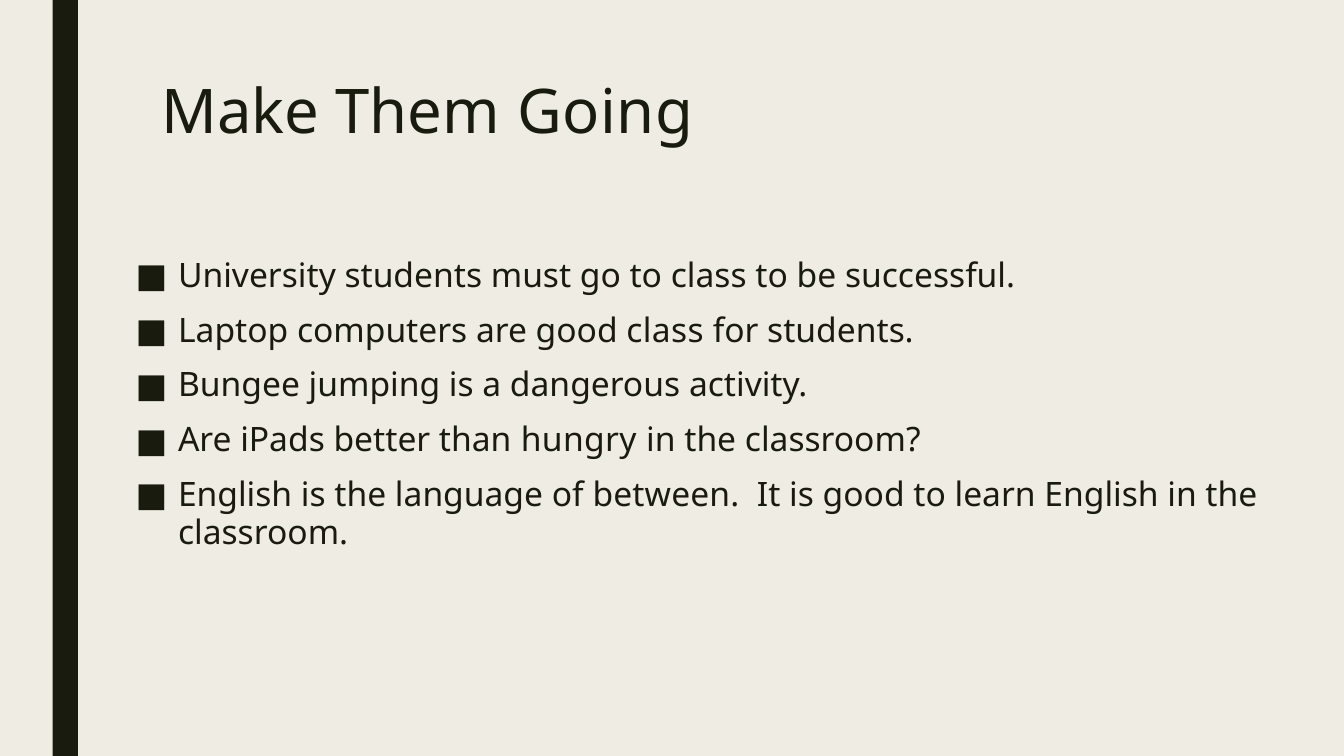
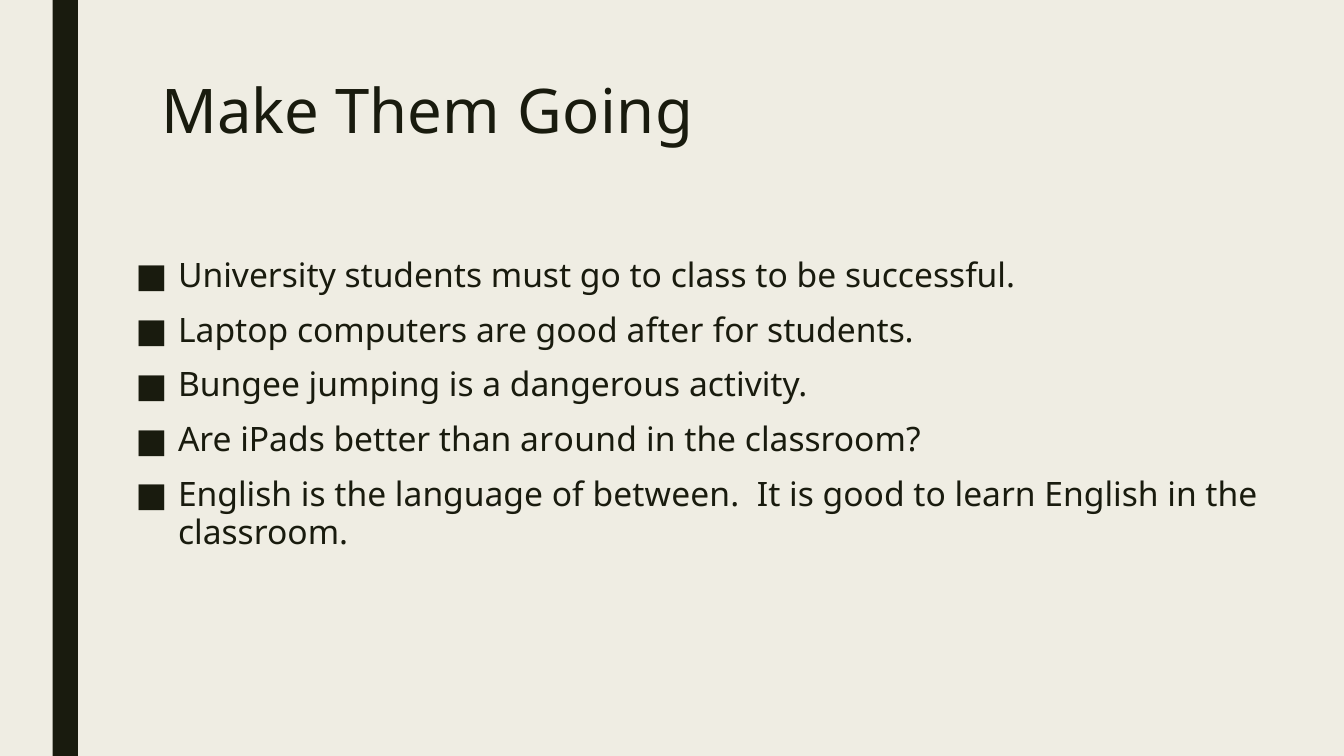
good class: class -> after
hungry: hungry -> around
